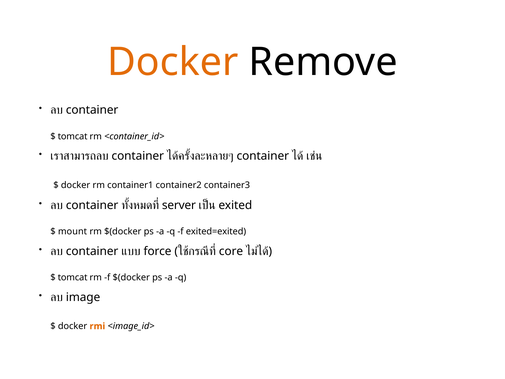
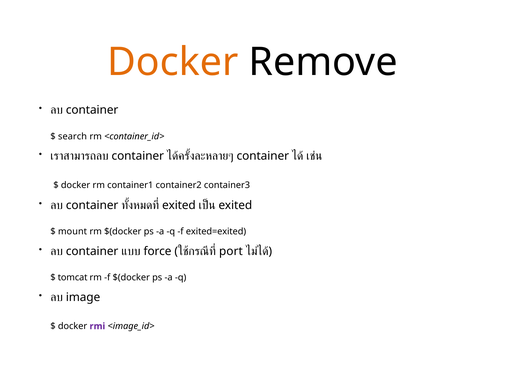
tomcat at (73, 136): tomcat -> search
server at (179, 205): server -> exited
core: core -> port
rmi colour: orange -> purple
